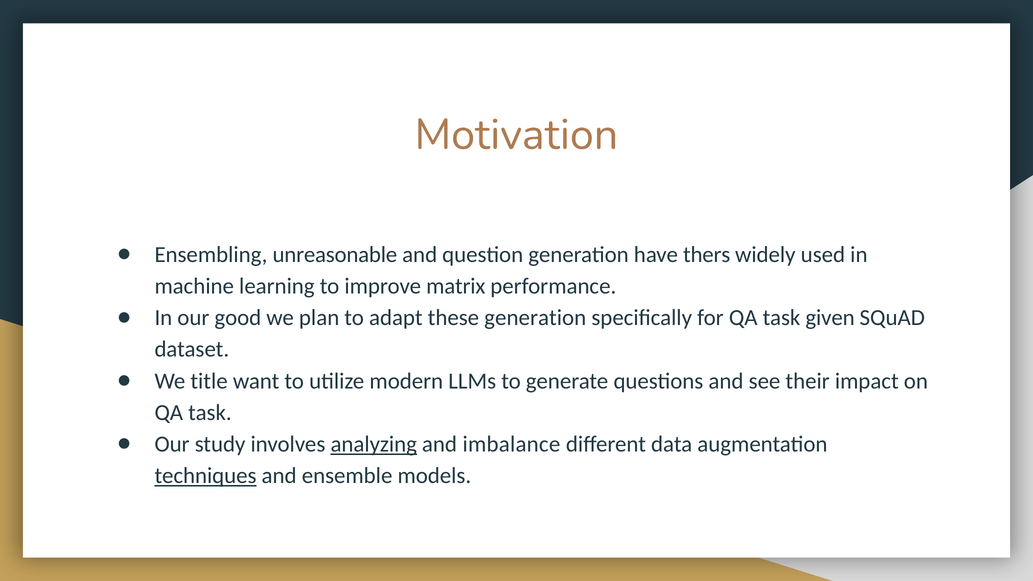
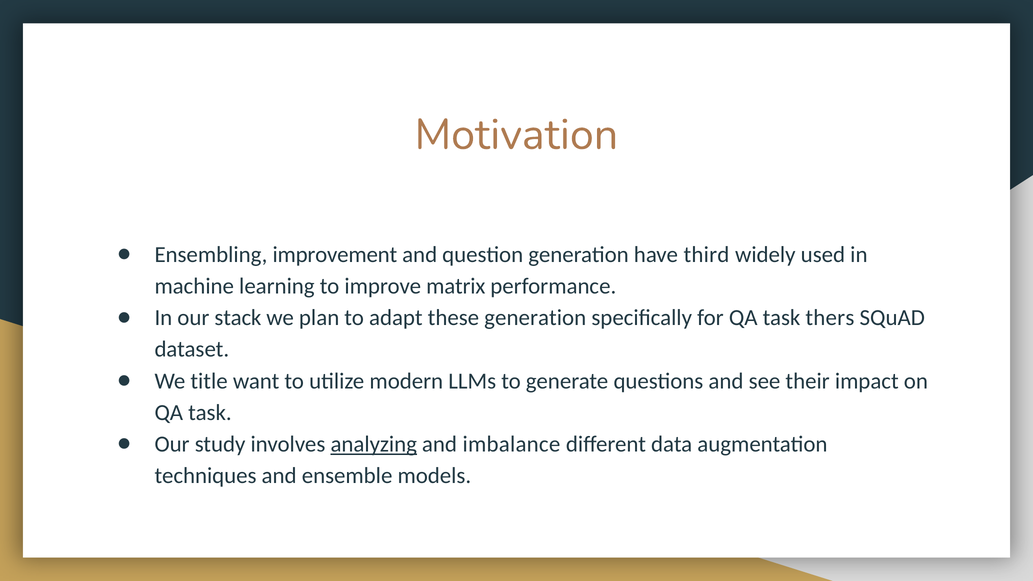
unreasonable: unreasonable -> improvement
thers: thers -> third
good: good -> stack
given: given -> thers
techniques underline: present -> none
